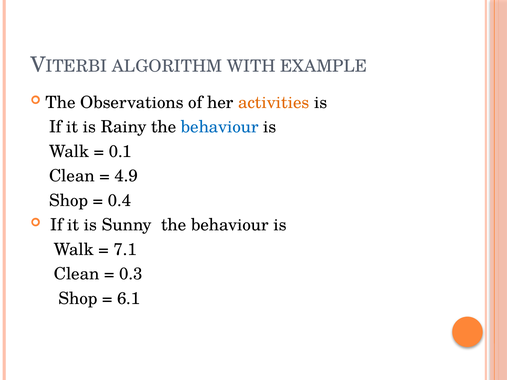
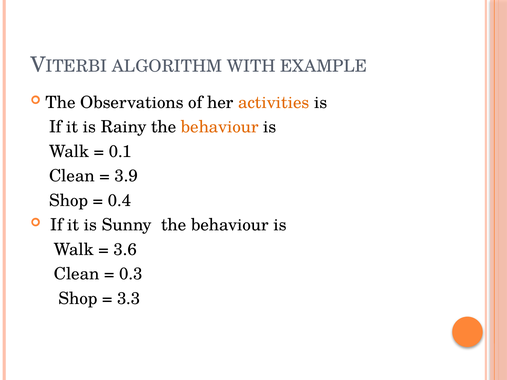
behaviour at (220, 127) colour: blue -> orange
4.9: 4.9 -> 3.9
7.1: 7.1 -> 3.6
6.1: 6.1 -> 3.3
